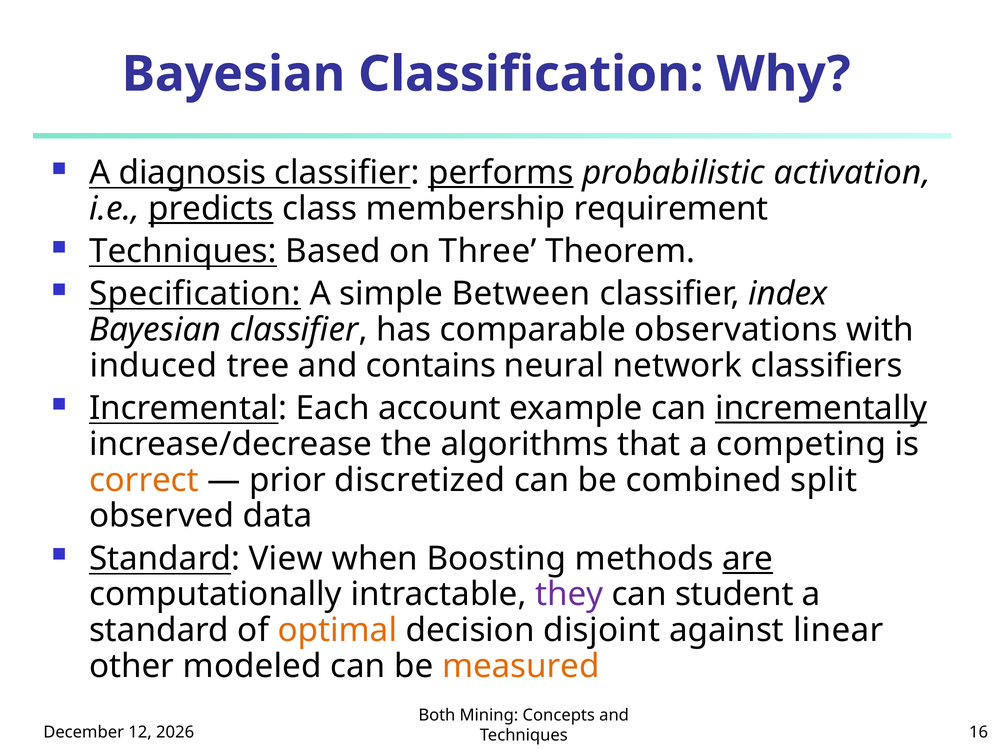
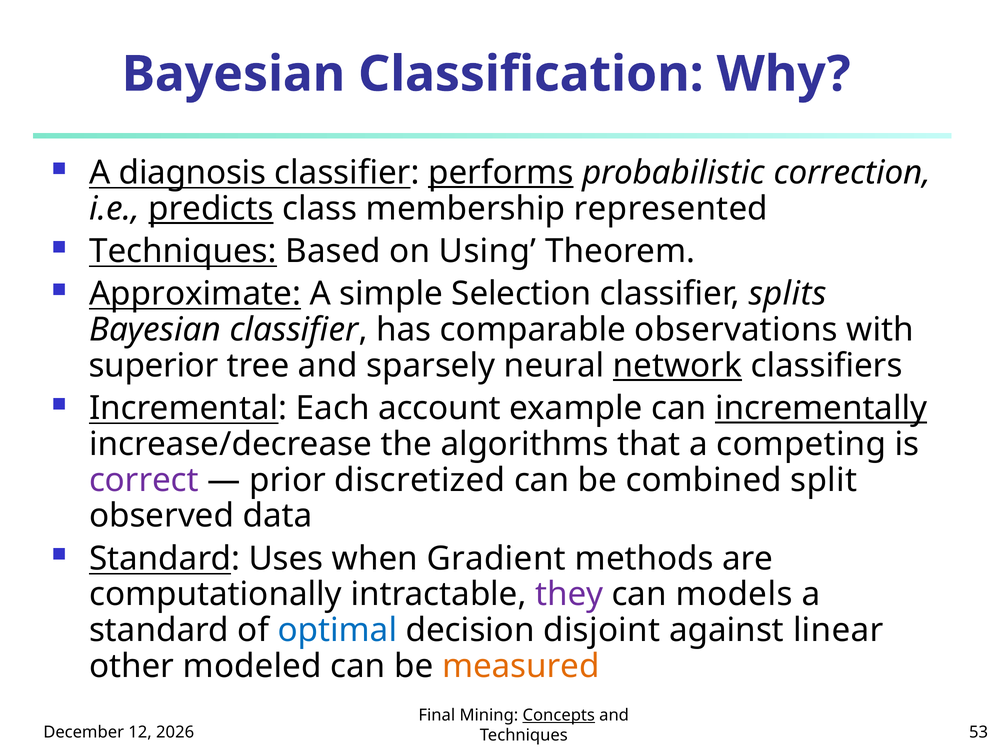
activation: activation -> correction
requirement: requirement -> represented
Three: Three -> Using
Specification: Specification -> Approximate
Between: Between -> Selection
index: index -> splits
induced: induced -> superior
contains: contains -> sparsely
network underline: none -> present
correct colour: orange -> purple
View: View -> Uses
Boosting: Boosting -> Gradient
are underline: present -> none
student: student -> models
optimal colour: orange -> blue
Both: Both -> Final
Concepts underline: none -> present
16: 16 -> 53
